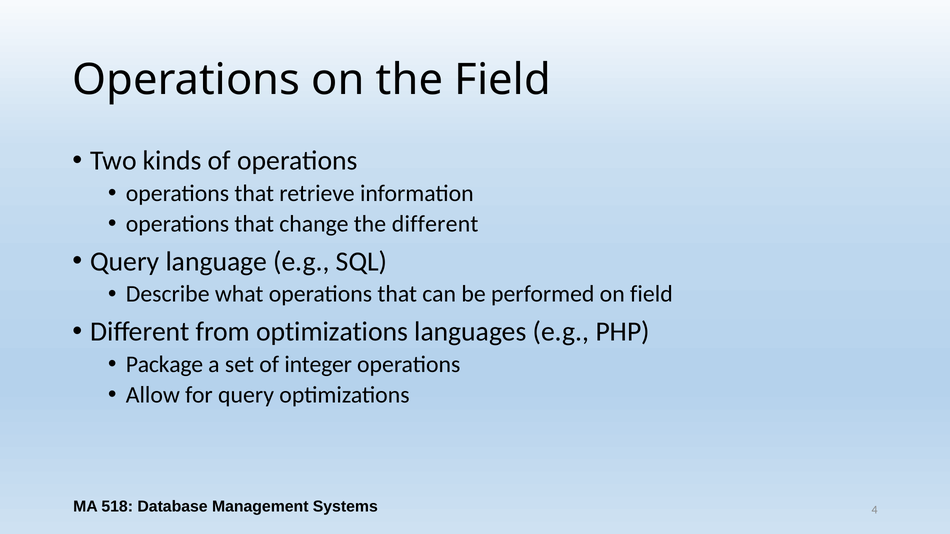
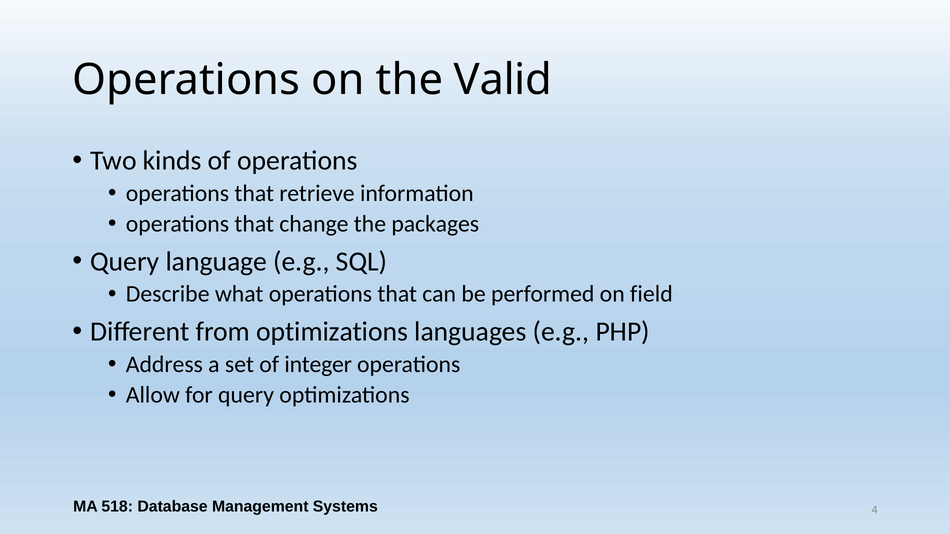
the Field: Field -> Valid
the different: different -> packages
Package: Package -> Address
